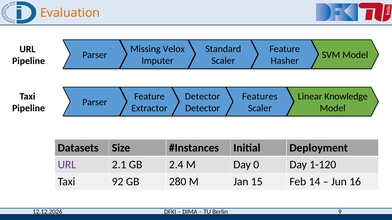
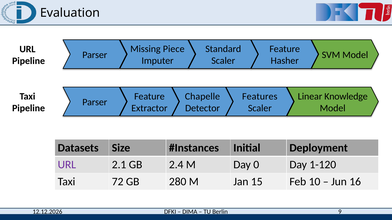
Evaluation colour: orange -> black
Velox: Velox -> Piece
Detector at (202, 97): Detector -> Chapelle
92: 92 -> 72
14: 14 -> 10
